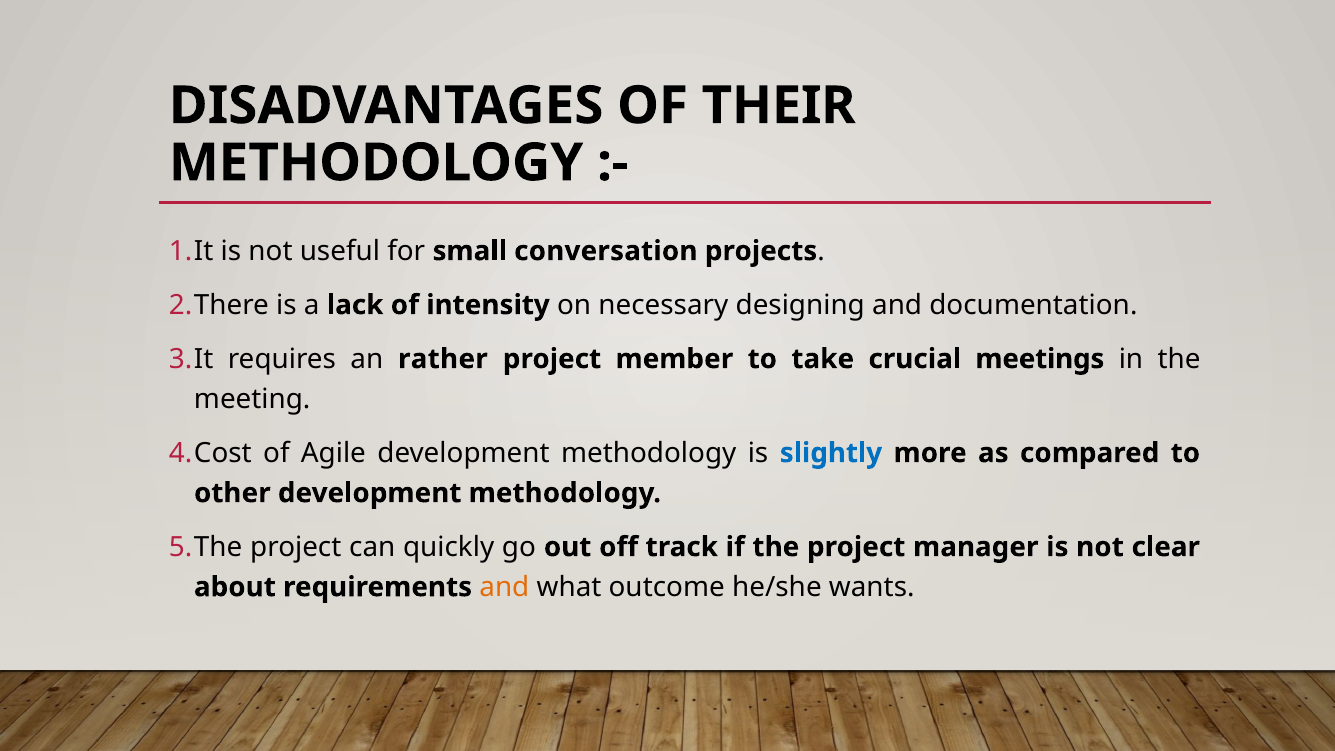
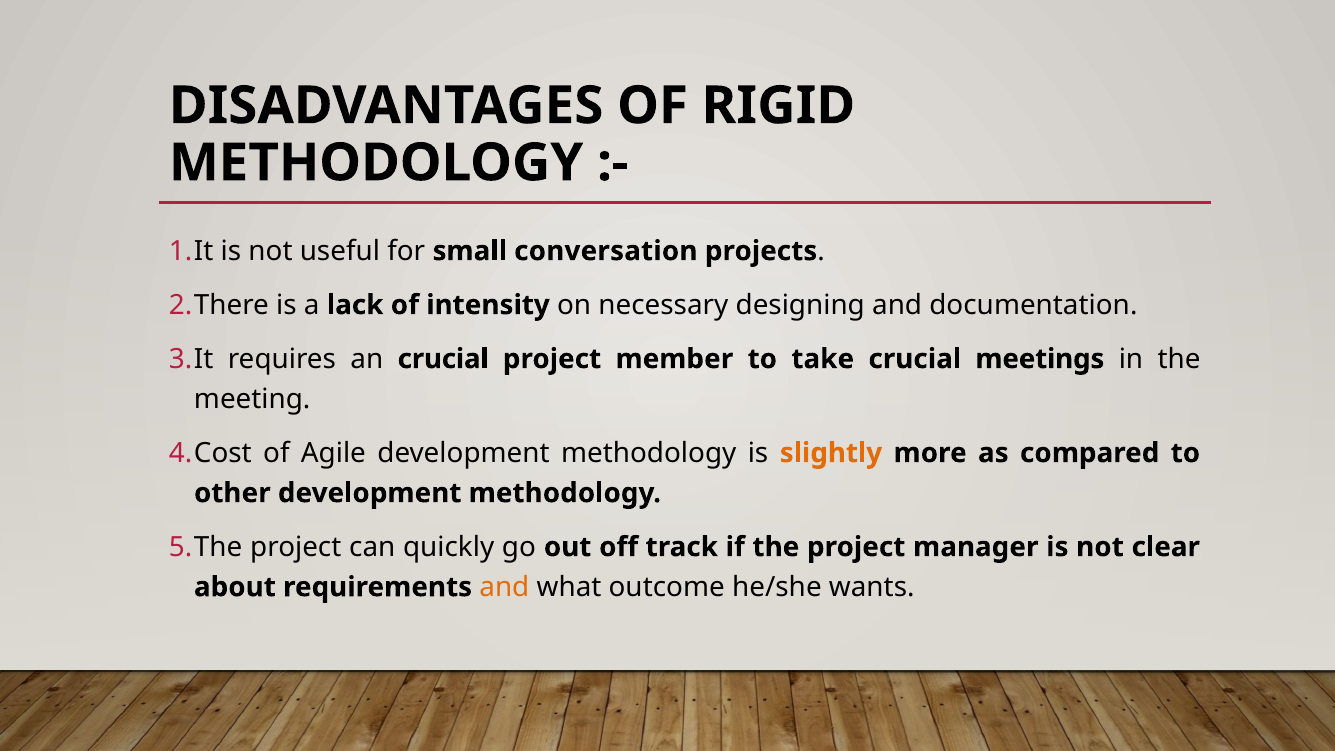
THEIR: THEIR -> RIGID
an rather: rather -> crucial
slightly colour: blue -> orange
